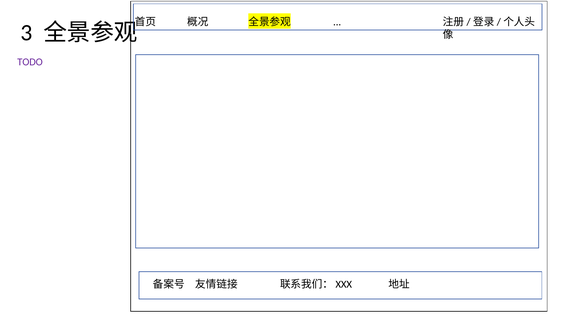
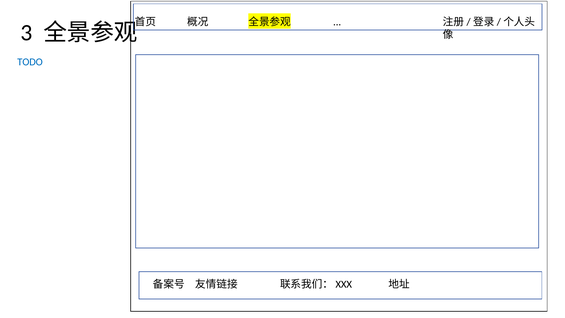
TODO colour: purple -> blue
